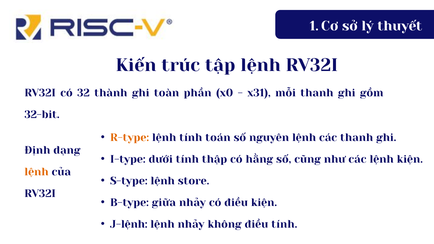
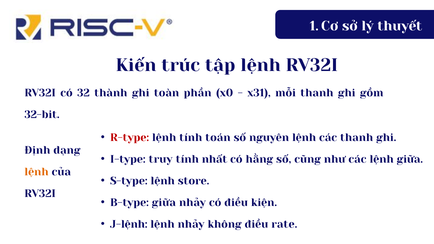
R-type colour: orange -> red
dưới: dưới -> truy
thập: thập -> nhất
lệnh kiện: kiện -> giữa
điều tính: tính -> rate
